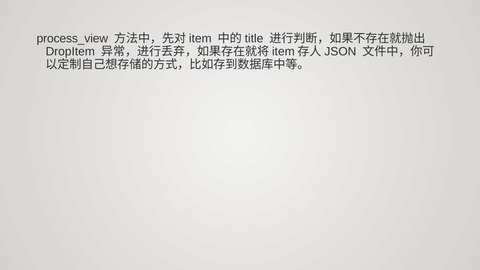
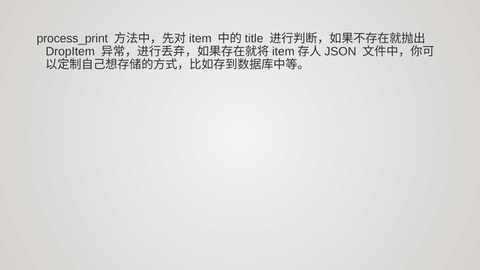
process_view: process_view -> process_print
